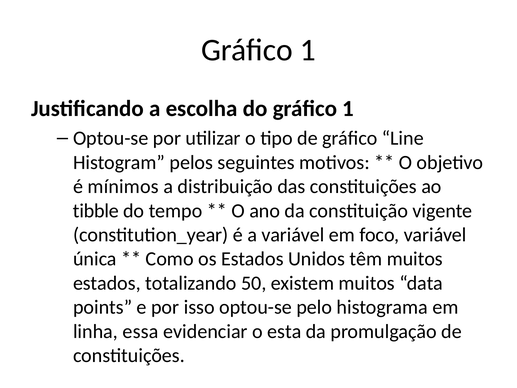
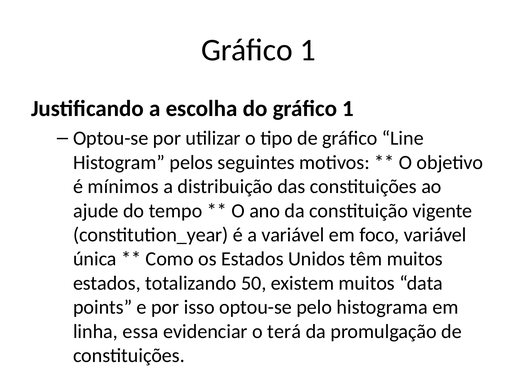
tibble: tibble -> ajude
o esta: esta -> terá
